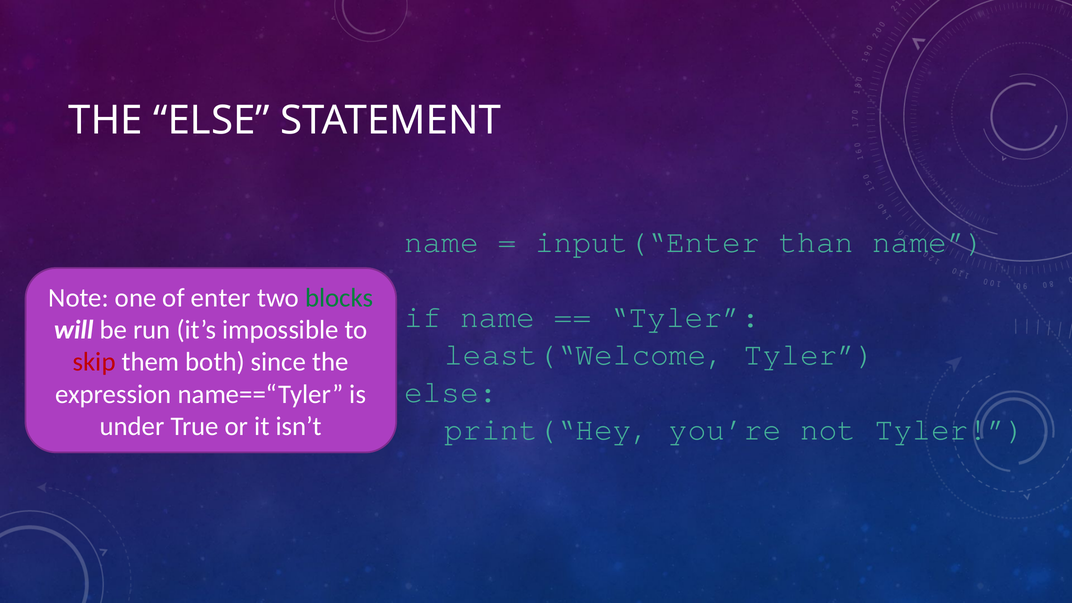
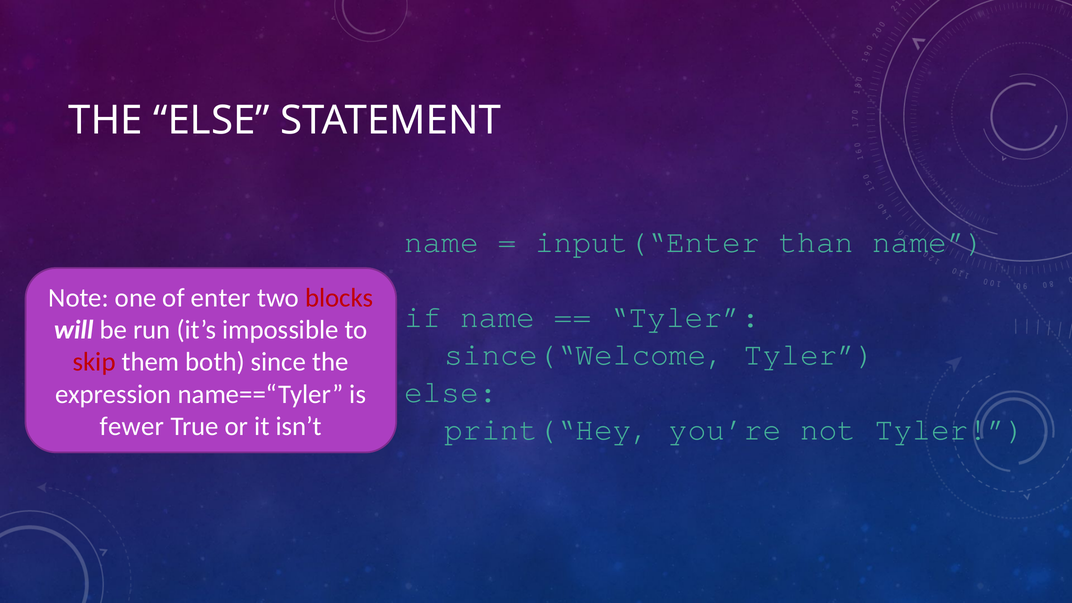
blocks colour: green -> red
least(“Welcome: least(“Welcome -> since(“Welcome
under: under -> fewer
